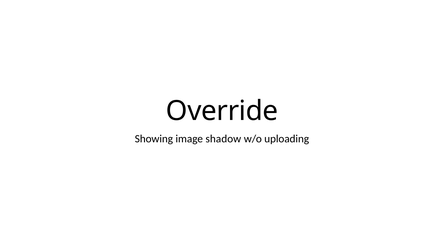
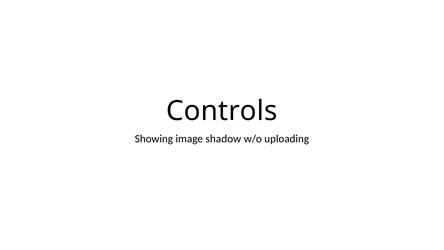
Override: Override -> Controls
